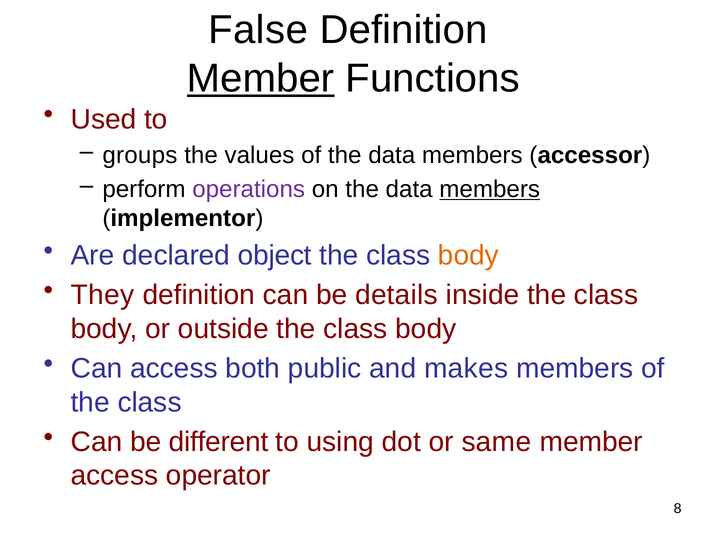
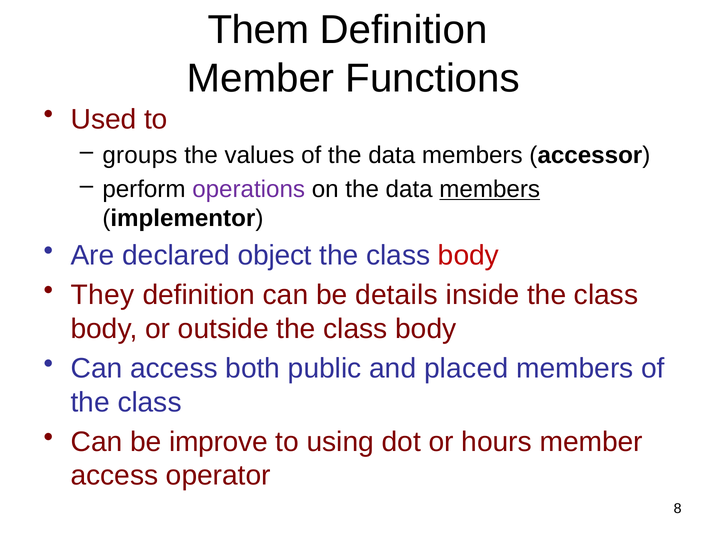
False: False -> Them
Member at (261, 78) underline: present -> none
body at (469, 255) colour: orange -> red
makes: makes -> placed
different: different -> improve
same: same -> hours
